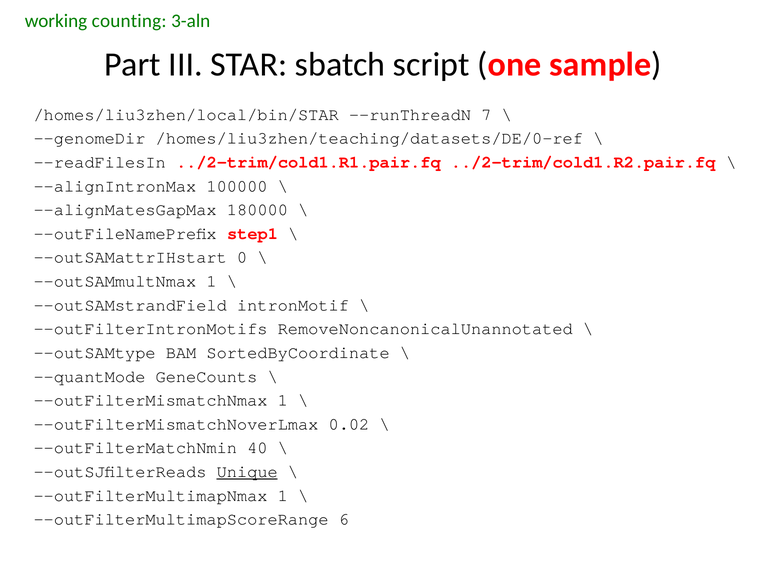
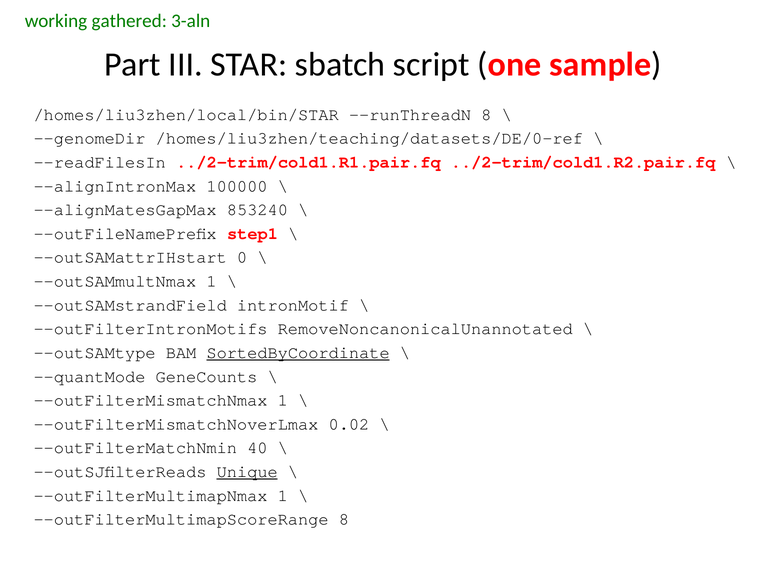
counting: counting -> gathered
--runThreadN 7: 7 -> 8
180000: 180000 -> 853240
SortedByCoordinate underline: none -> present
--outFilterMultimapScoreRange 6: 6 -> 8
